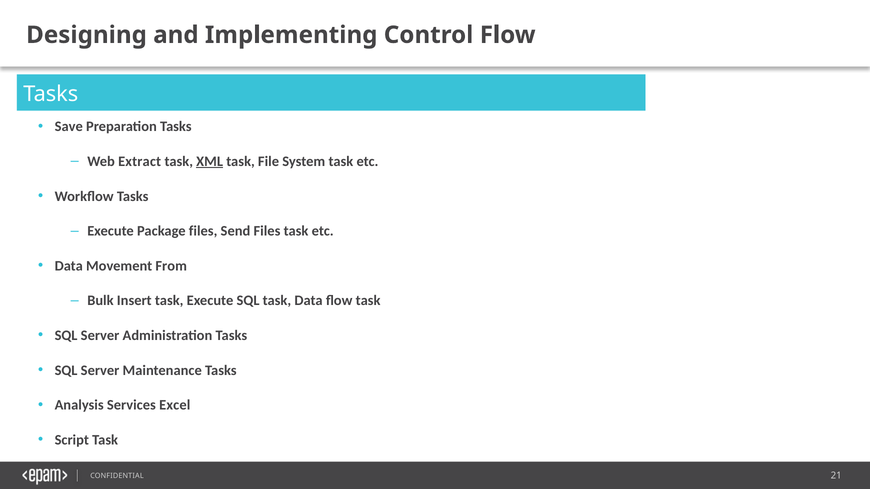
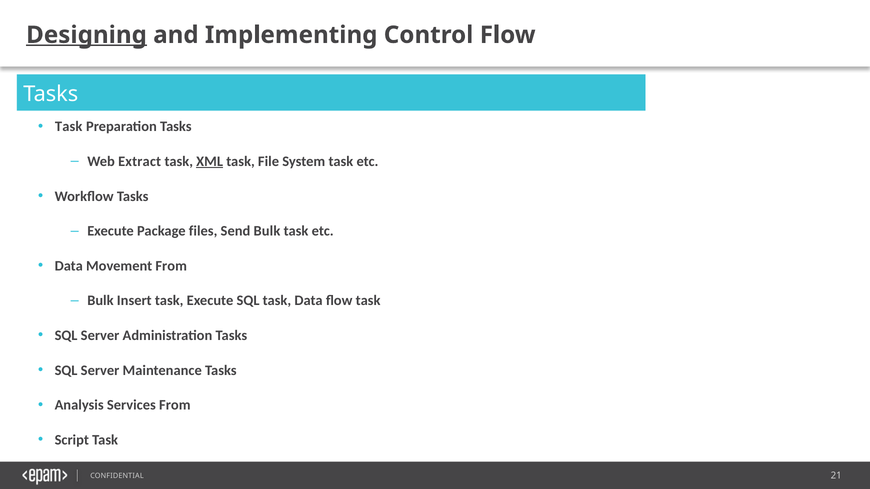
Designing underline: none -> present
Save at (69, 127): Save -> Task
Send Files: Files -> Bulk
Services Excel: Excel -> From
